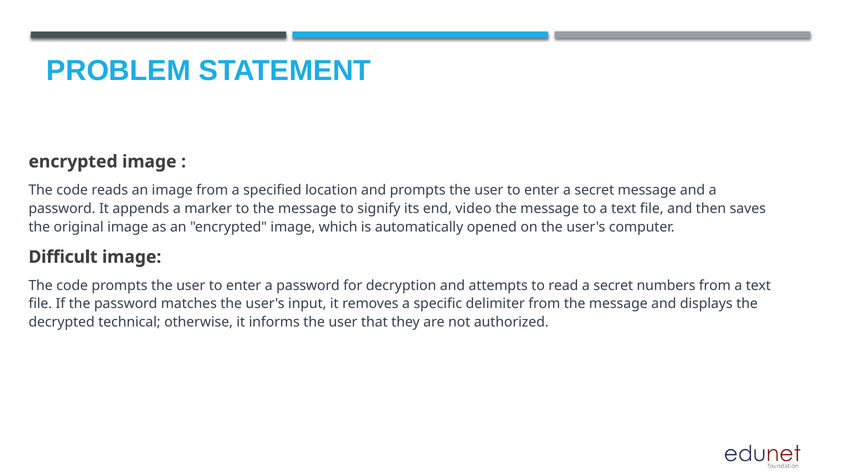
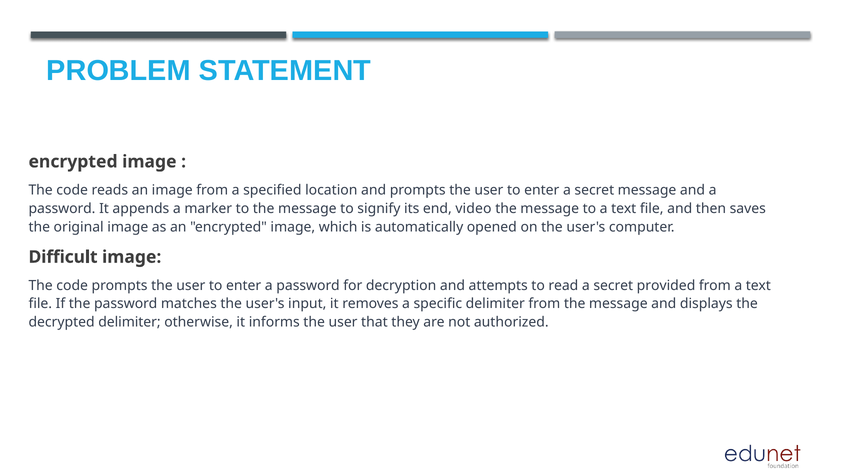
numbers: numbers -> provided
decrypted technical: technical -> delimiter
